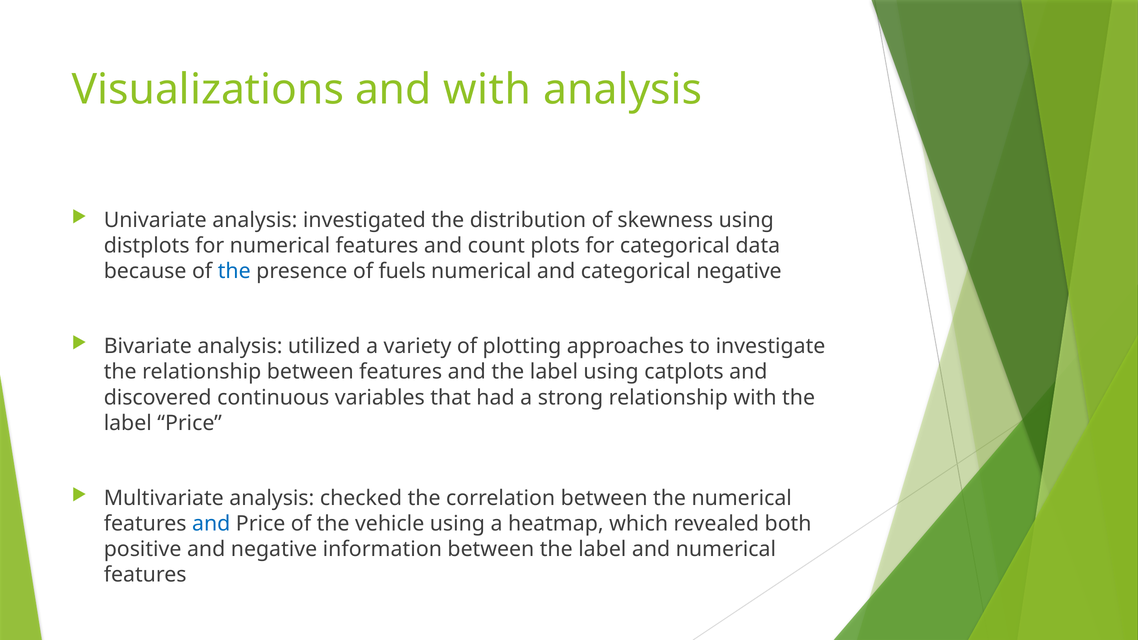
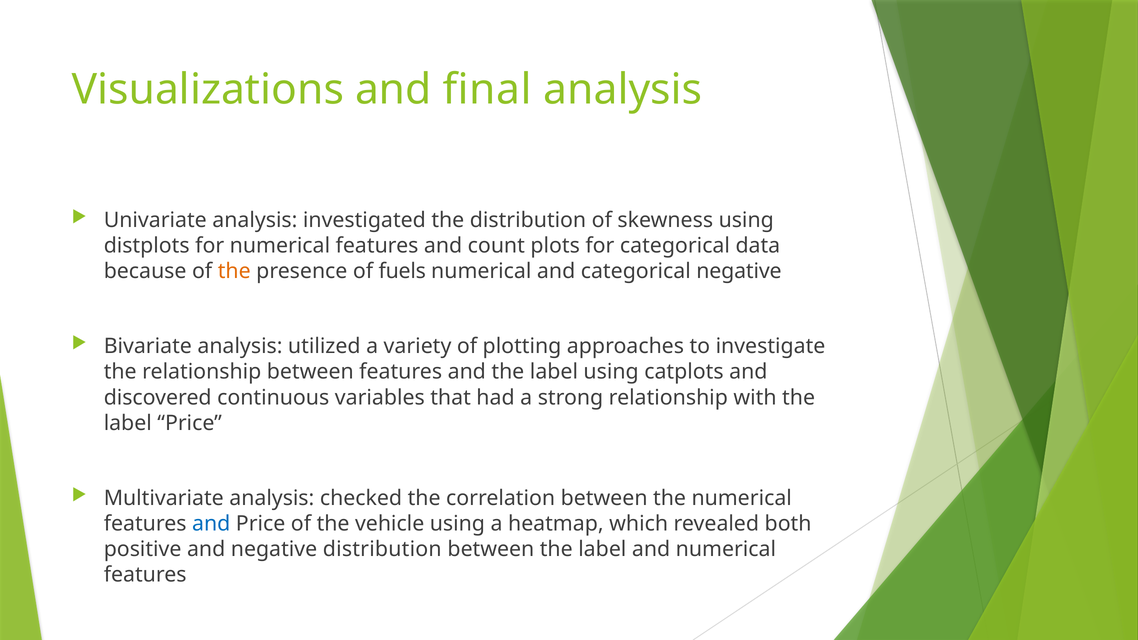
and with: with -> final
the at (234, 271) colour: blue -> orange
negative information: information -> distribution
